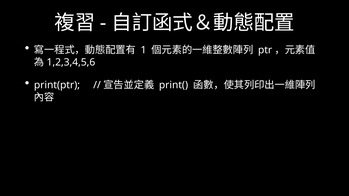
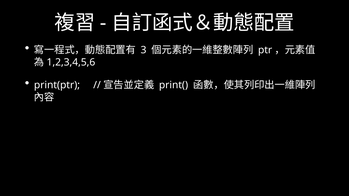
1: 1 -> 3
